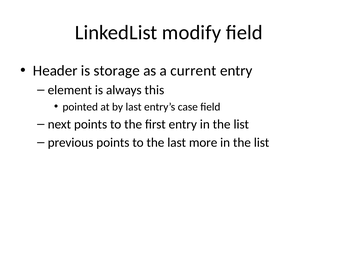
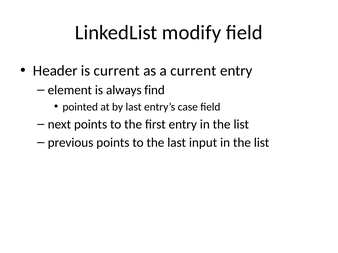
is storage: storage -> current
this: this -> find
more: more -> input
